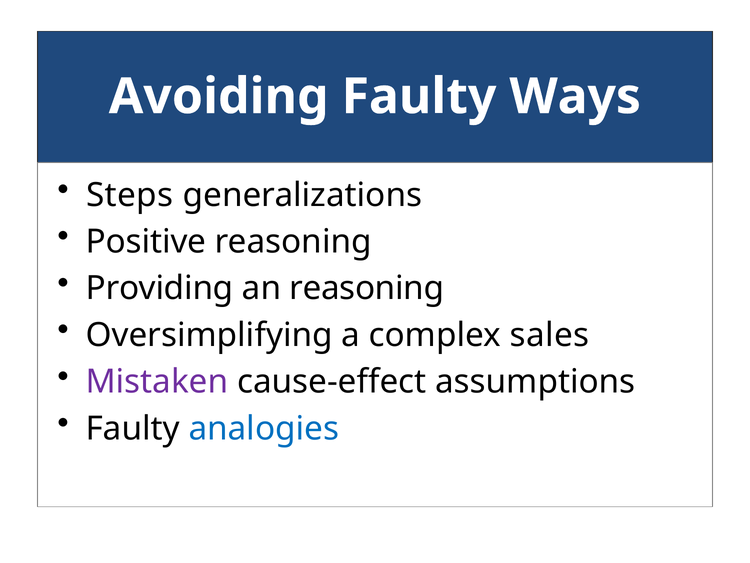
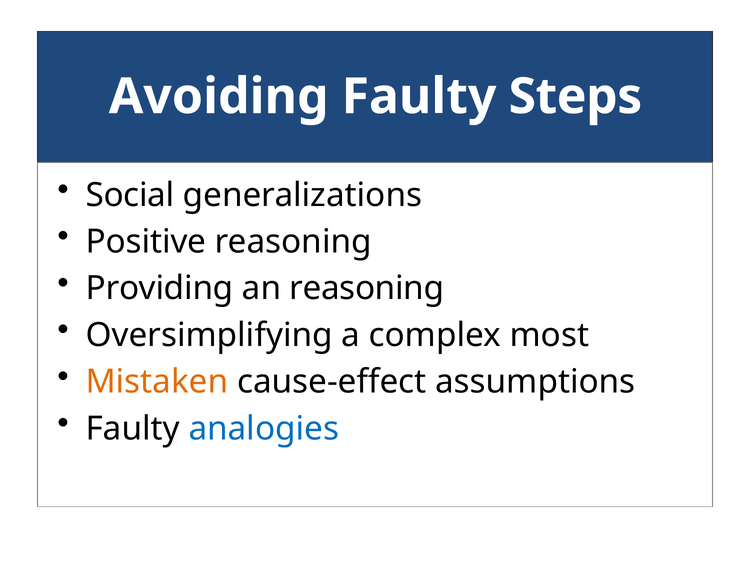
Ways: Ways -> Steps
Steps: Steps -> Social
sales: sales -> most
Mistaken colour: purple -> orange
